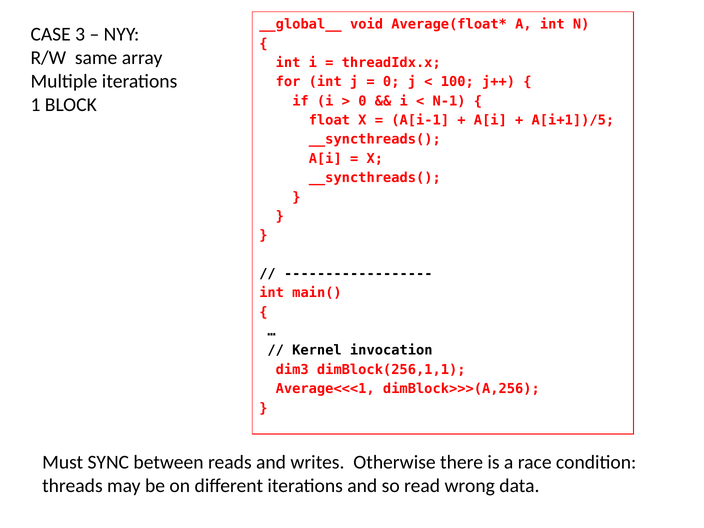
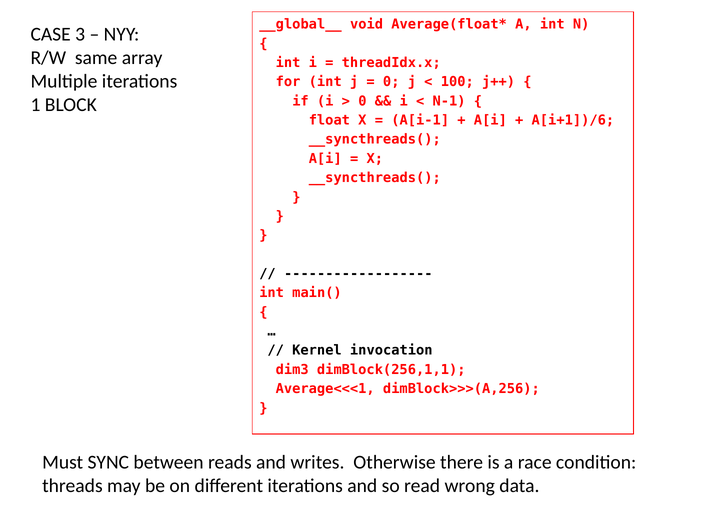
A[i+1])/5: A[i+1])/5 -> A[i+1])/6
